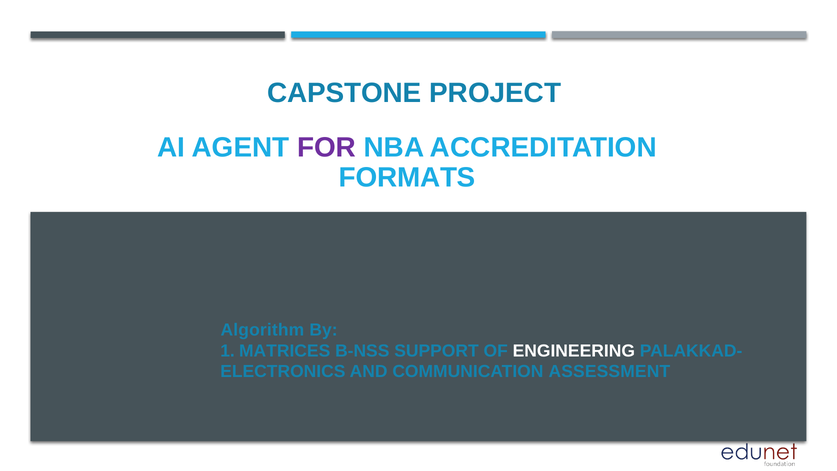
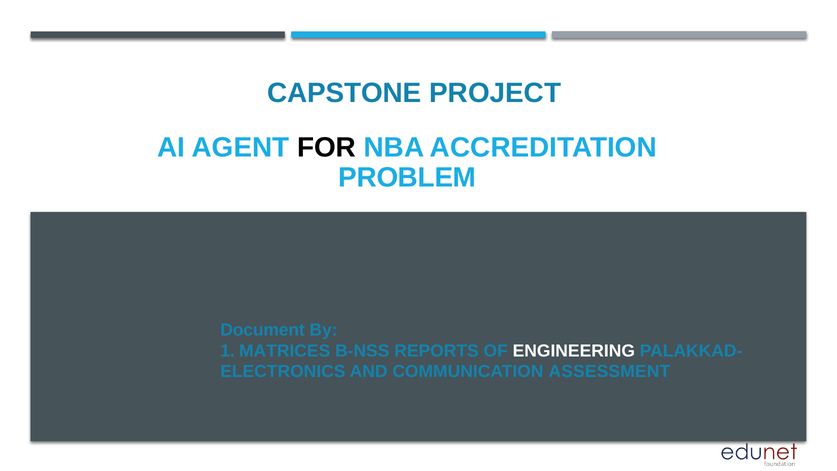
FOR colour: purple -> black
FORMATS: FORMATS -> PROBLEM
Algorithm: Algorithm -> Document
SUPPORT: SUPPORT -> REPORTS
